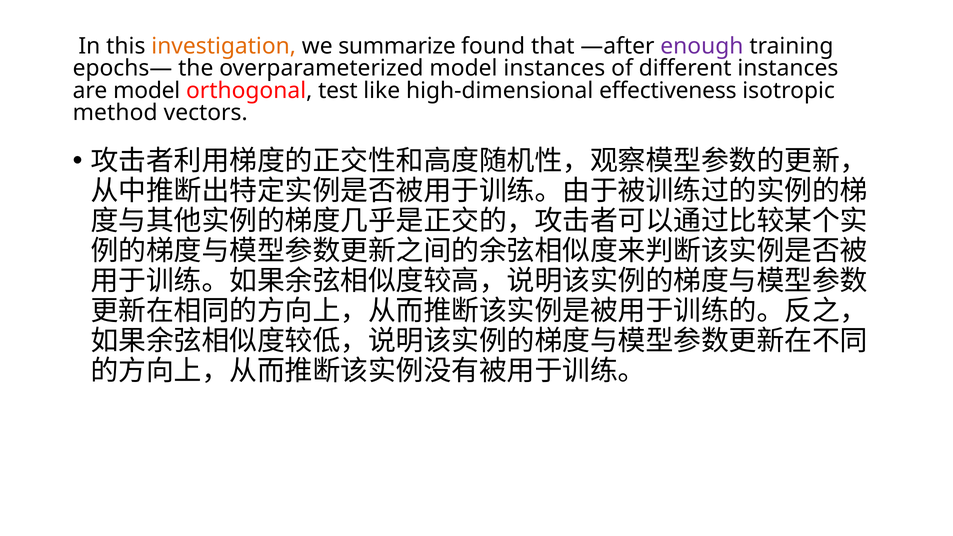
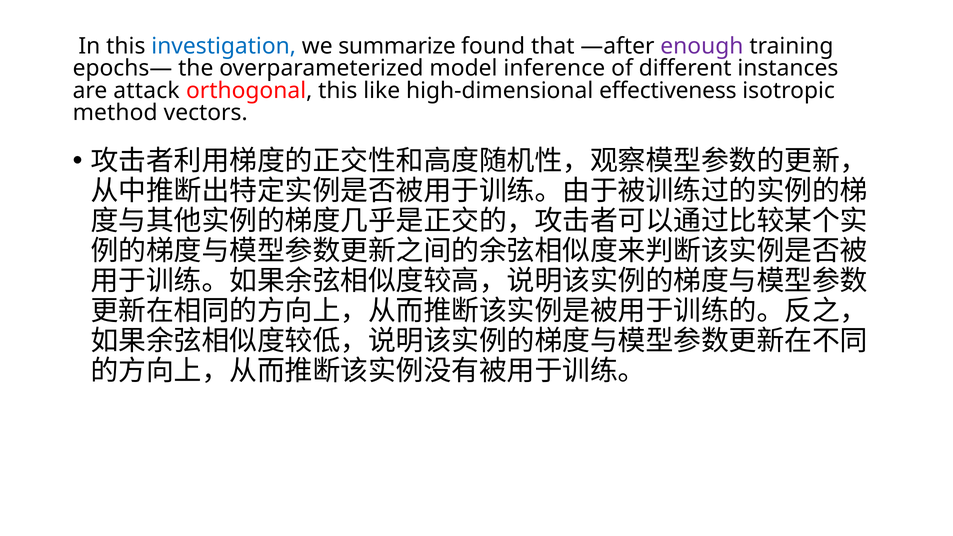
investigation colour: orange -> blue
model instances: instances -> inference
are model: model -> attack
orthogonal test: test -> this
